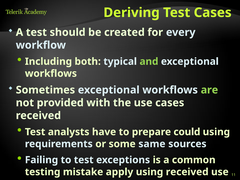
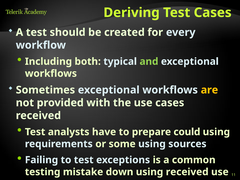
are colour: light green -> yellow
some same: same -> using
apply: apply -> down
